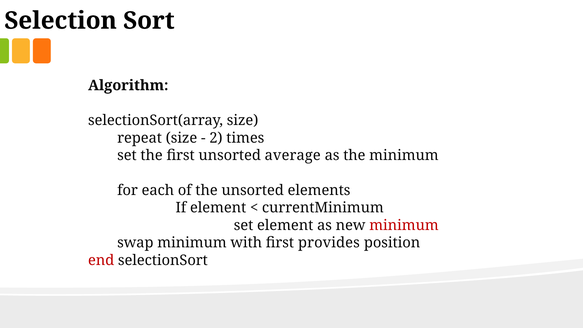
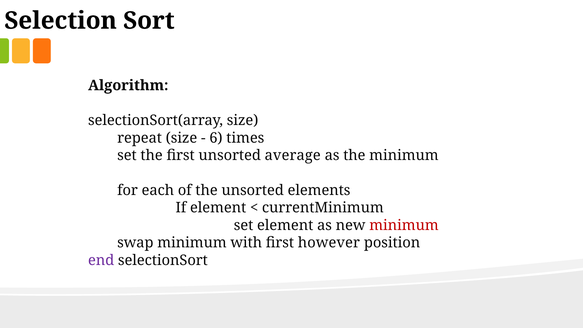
2: 2 -> 6
provides: provides -> however
end colour: red -> purple
